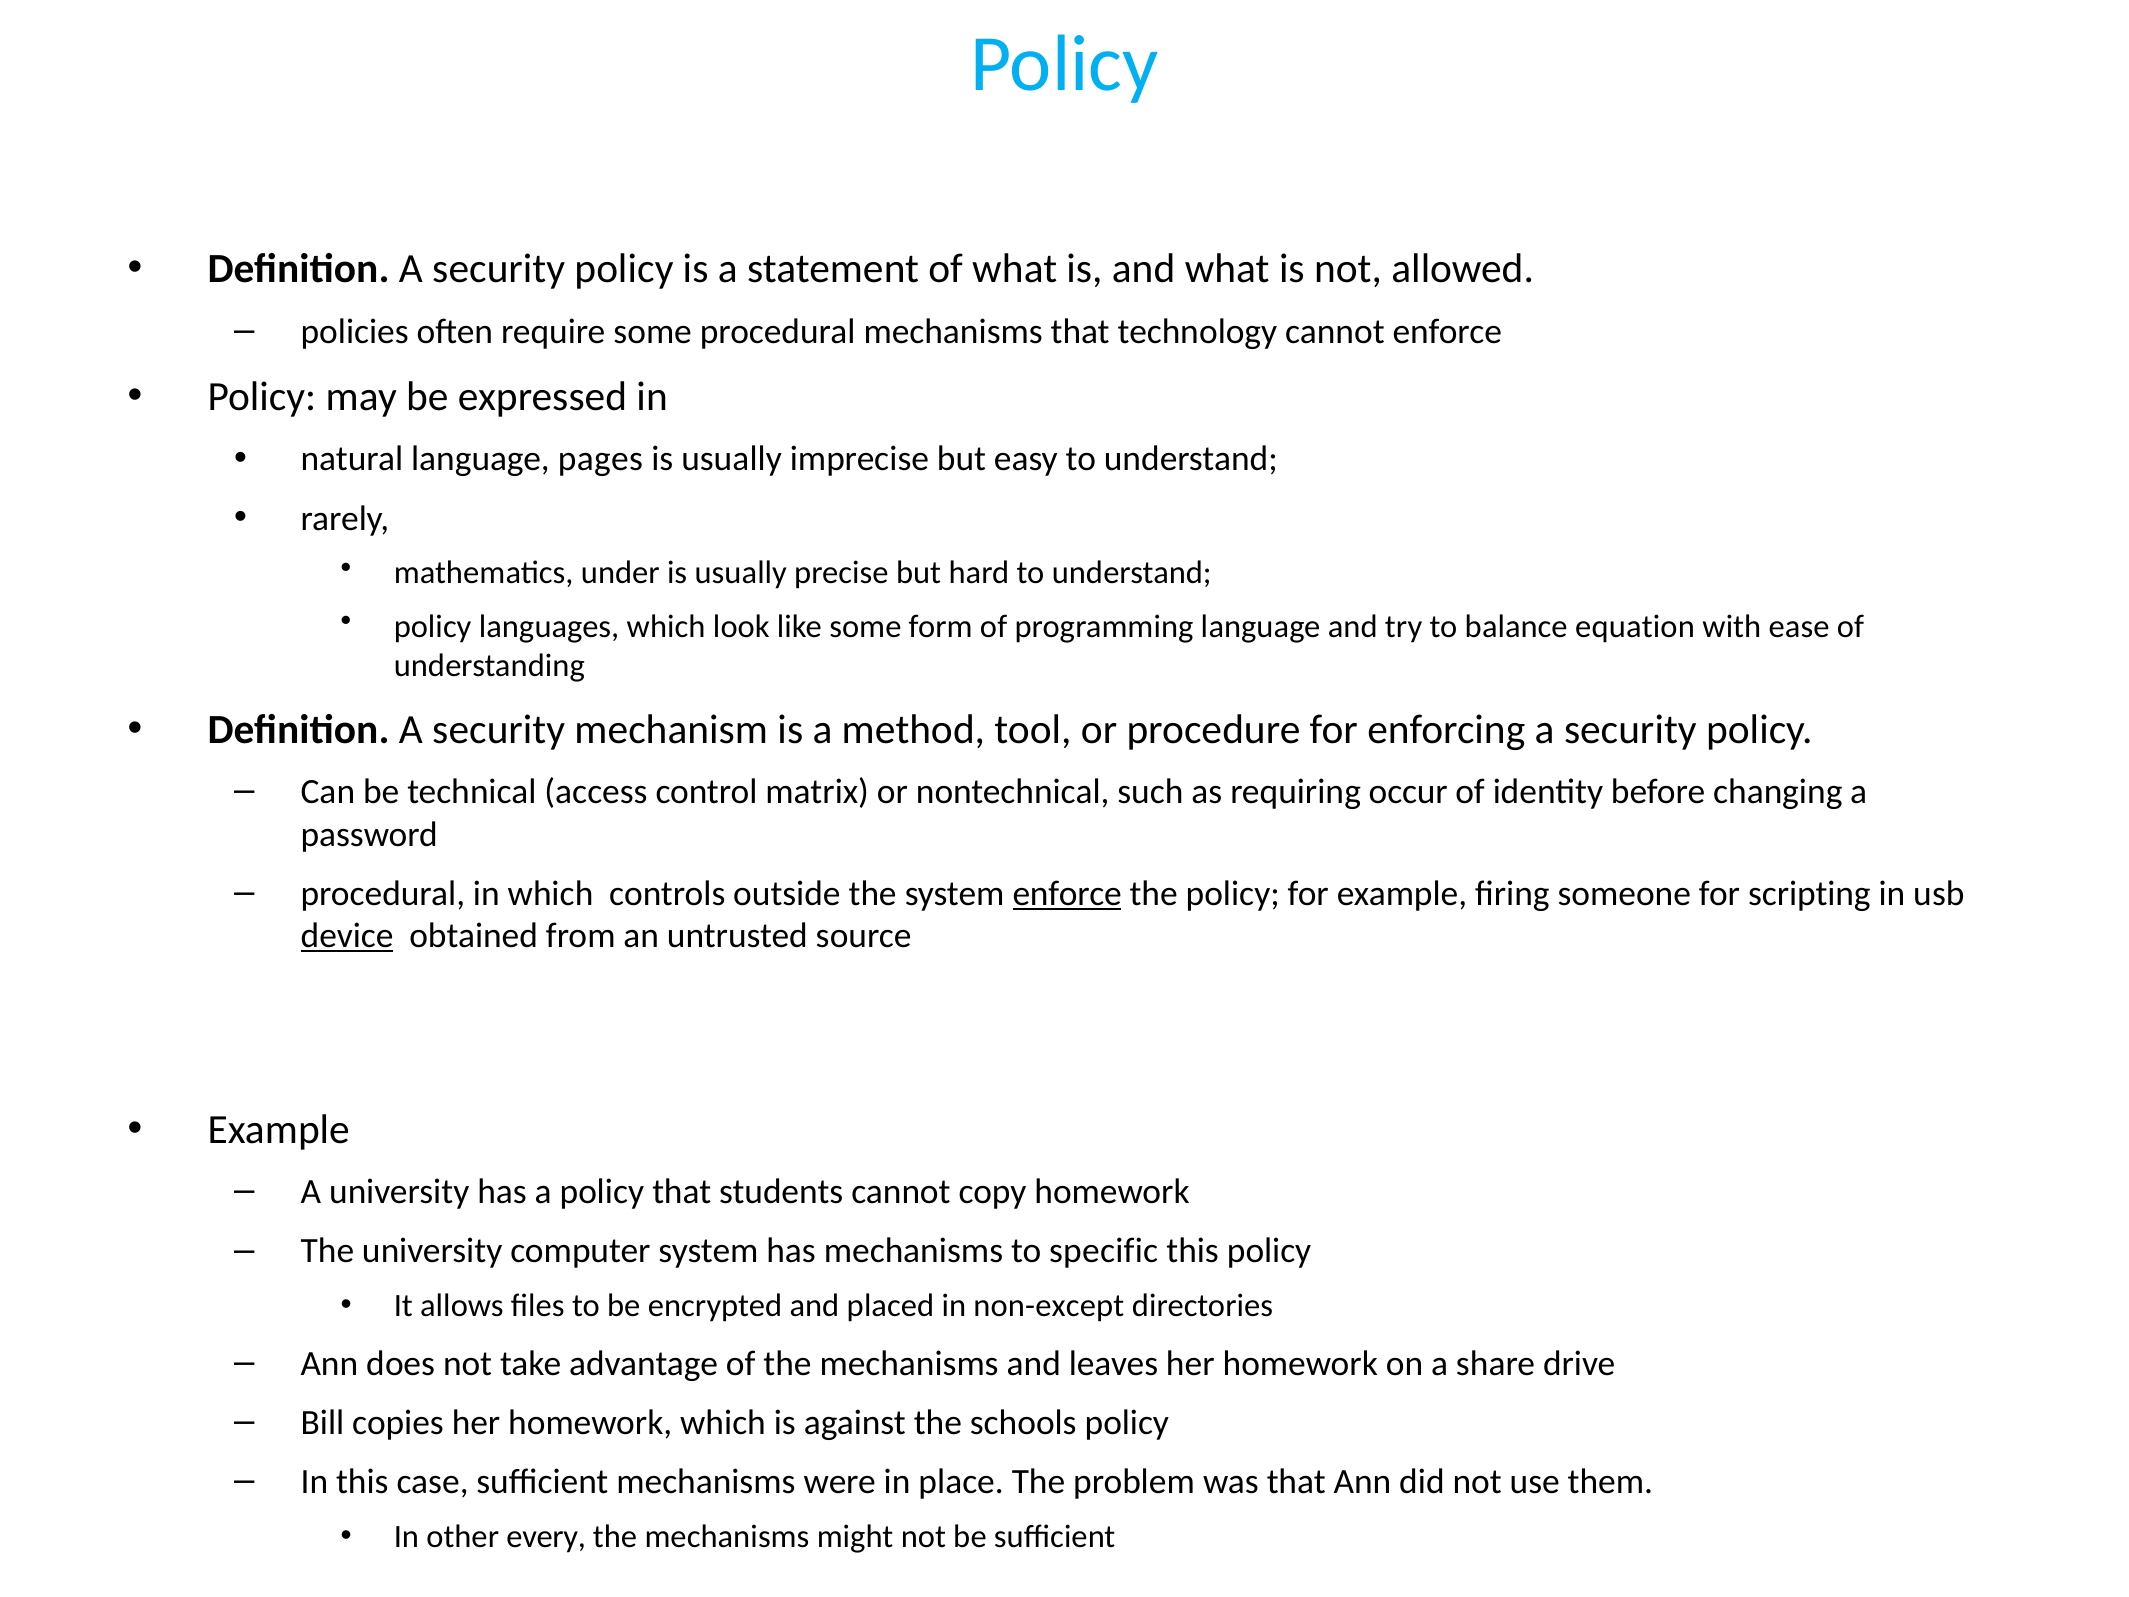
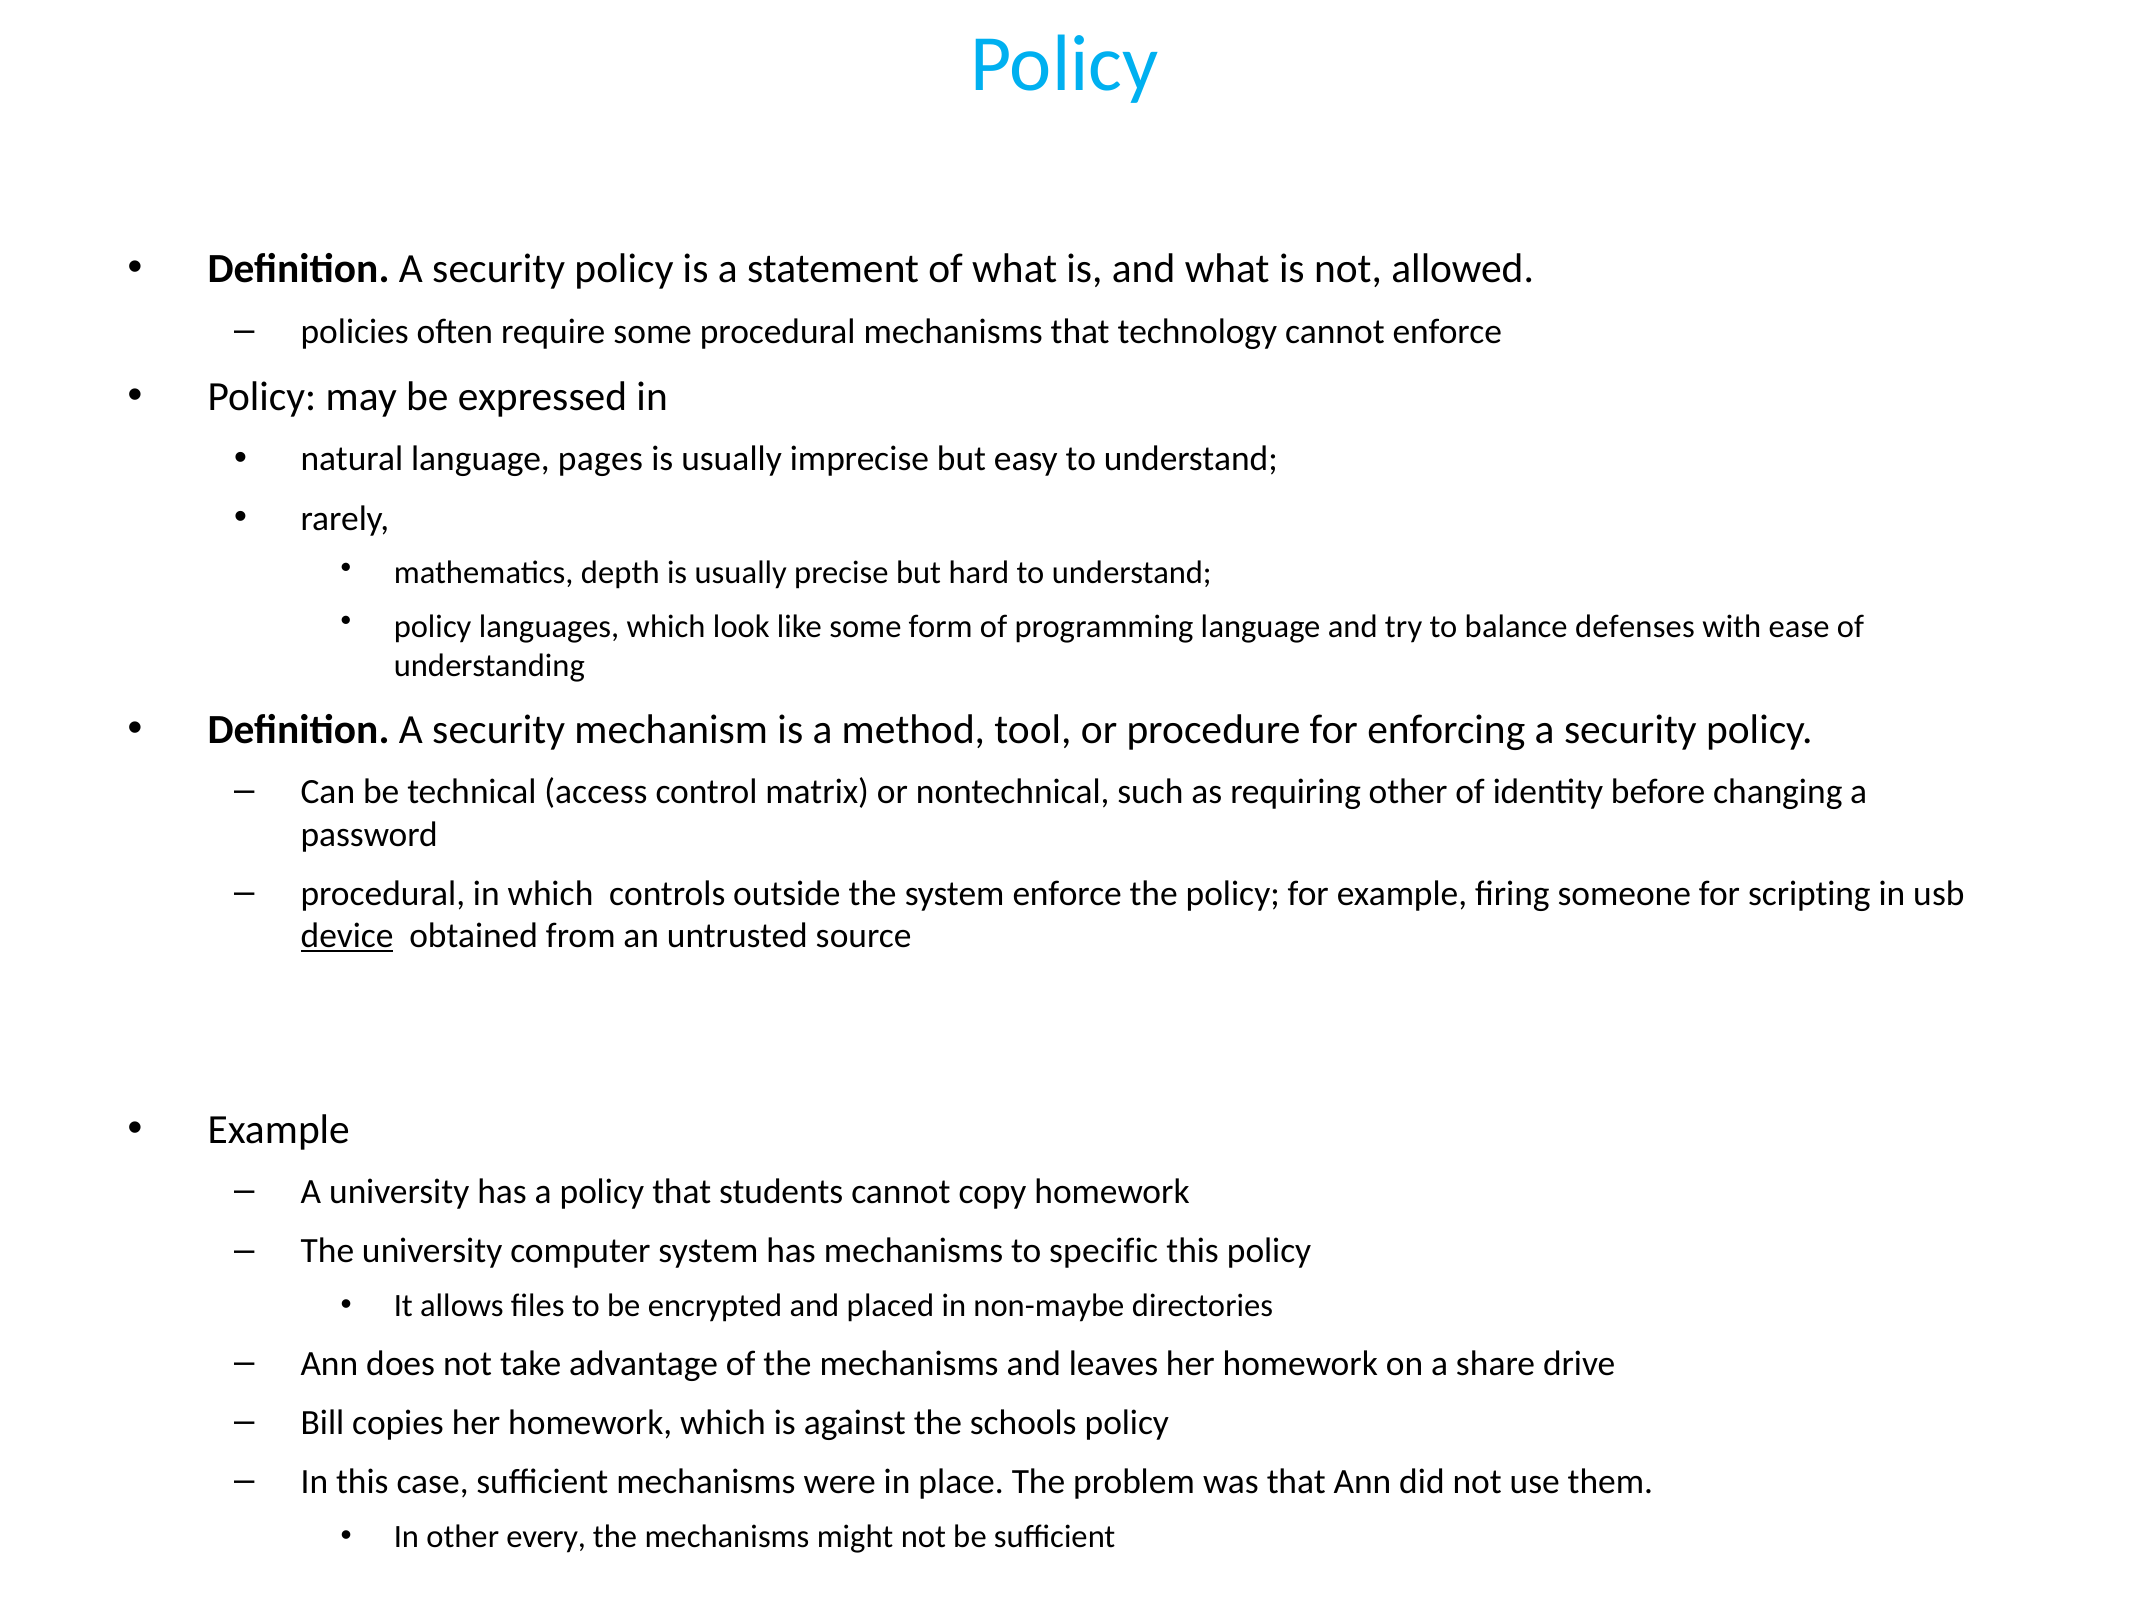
under: under -> depth
equation: equation -> defenses
requiring occur: occur -> other
enforce at (1067, 893) underline: present -> none
non-except: non-except -> non-maybe
